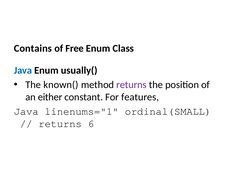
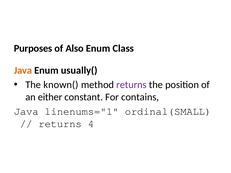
Contains: Contains -> Purposes
Free: Free -> Also
Java at (23, 70) colour: blue -> orange
features: features -> contains
6: 6 -> 4
